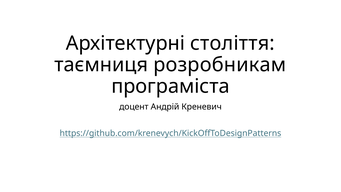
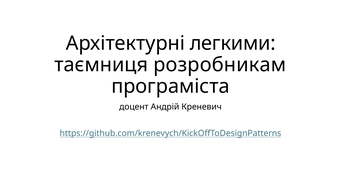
століття: століття -> легкими
